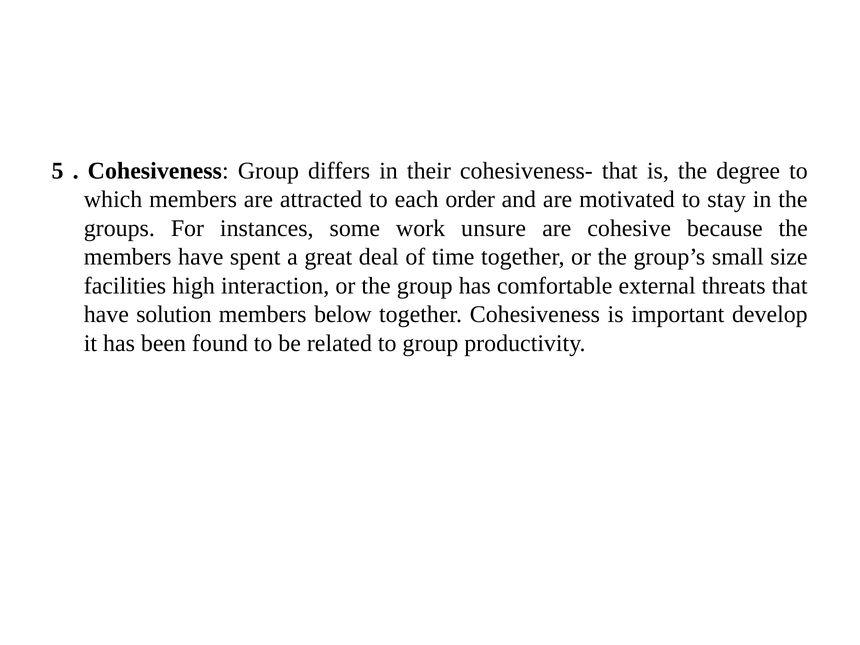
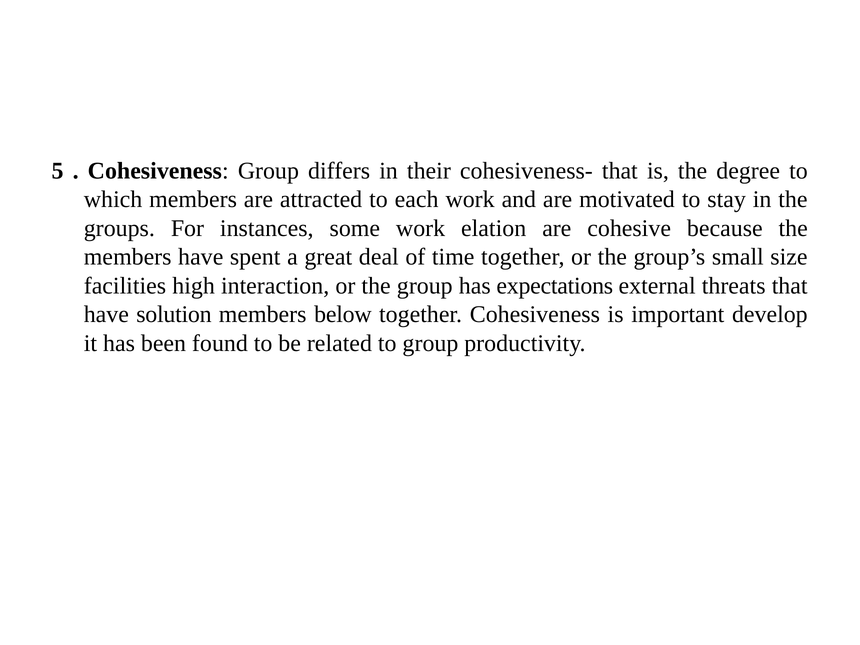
each order: order -> work
unsure: unsure -> elation
comfortable: comfortable -> expectations
